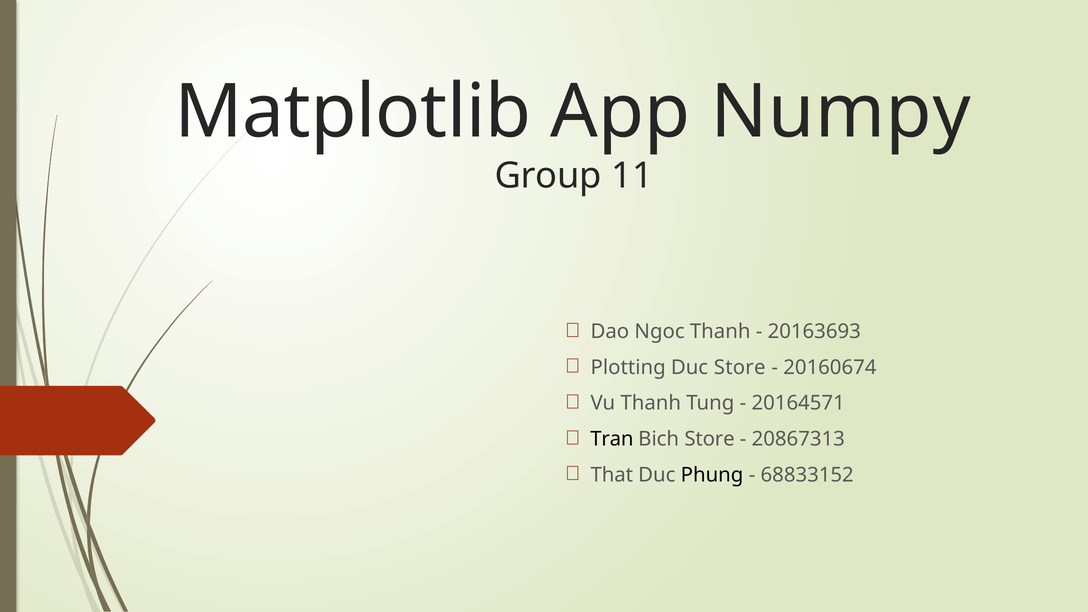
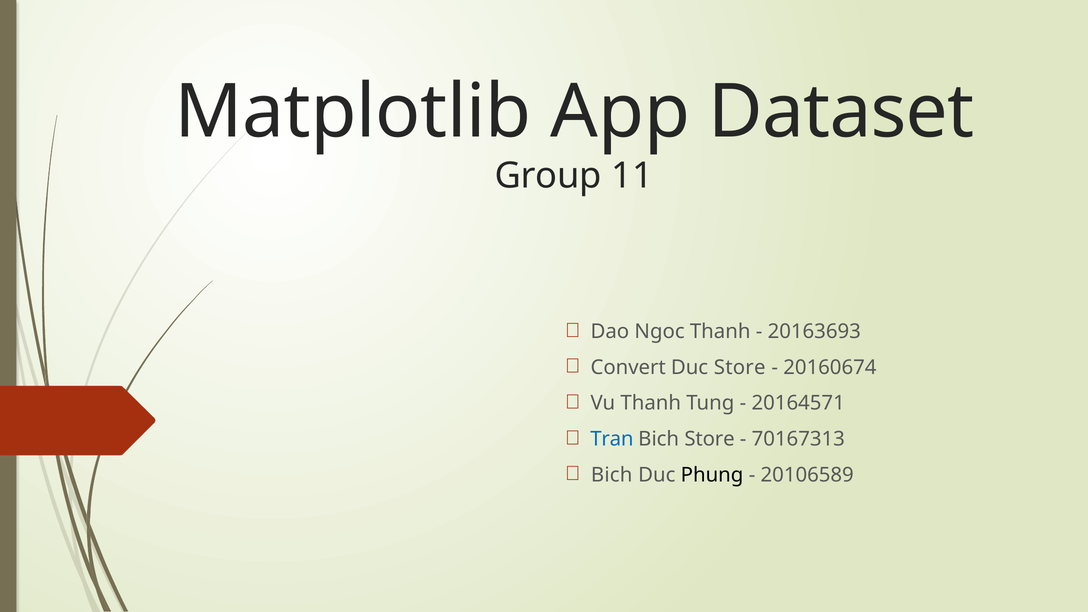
Numpy: Numpy -> Dataset
Plotting: Plotting -> Convert
Tran colour: black -> blue
20867313: 20867313 -> 70167313
That at (612, 475): That -> Bich
68833152: 68833152 -> 20106589
